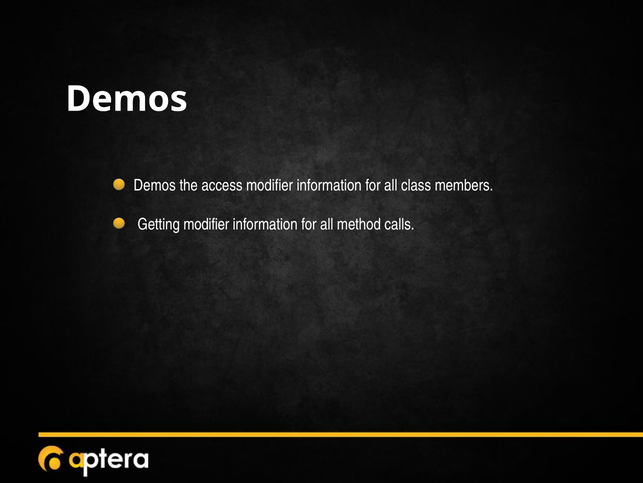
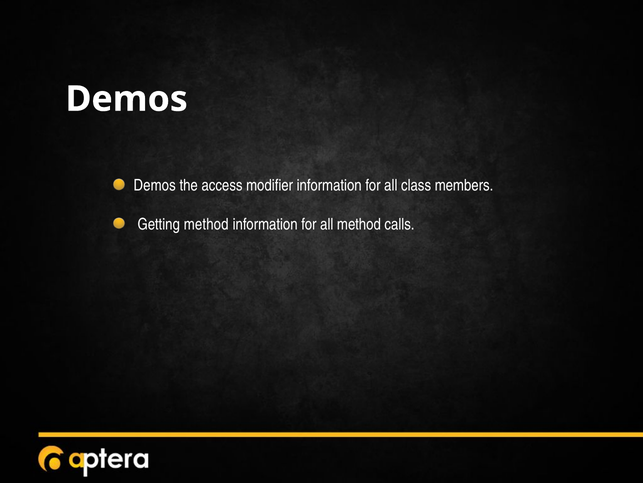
Getting modifier: modifier -> method
